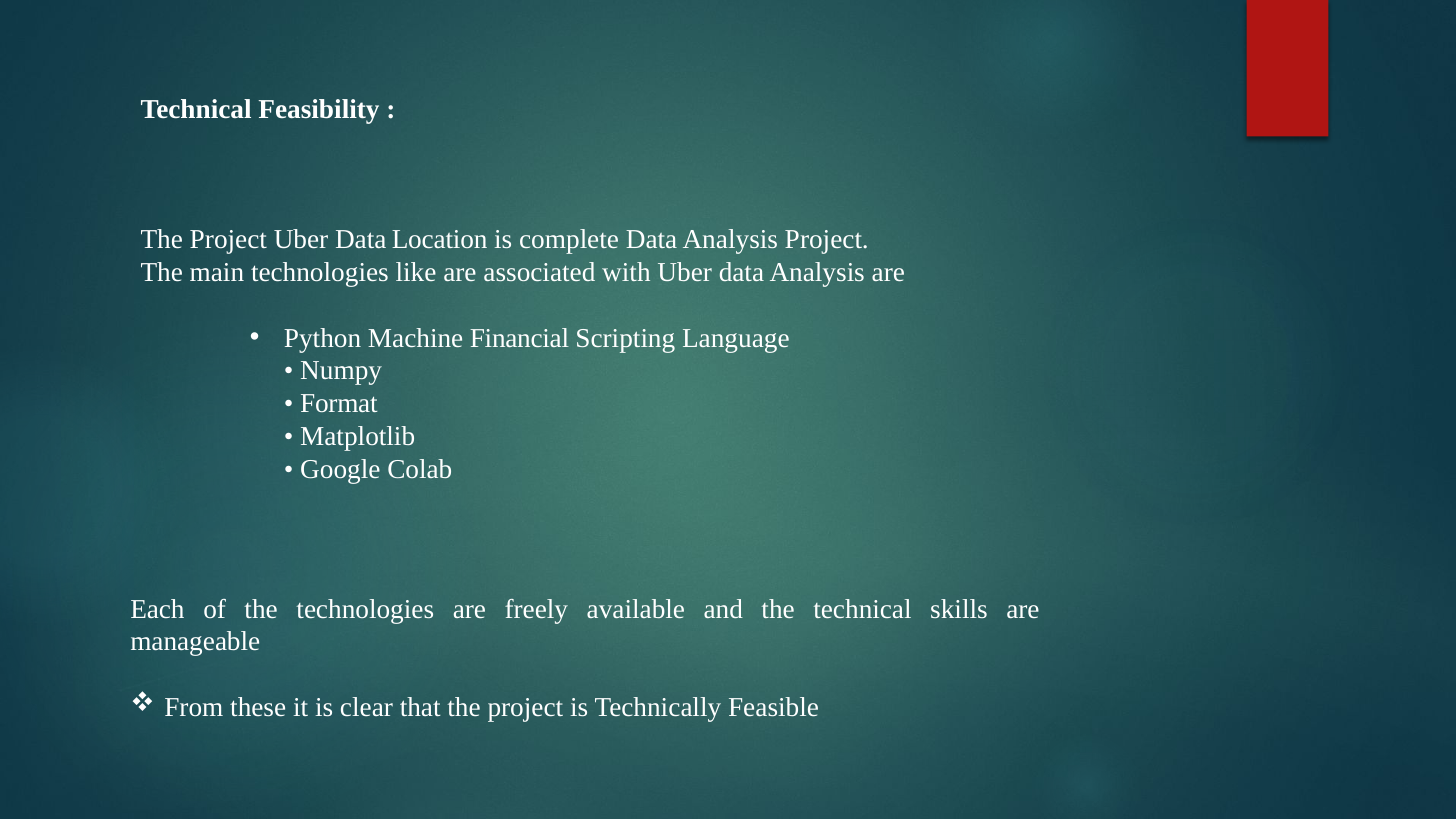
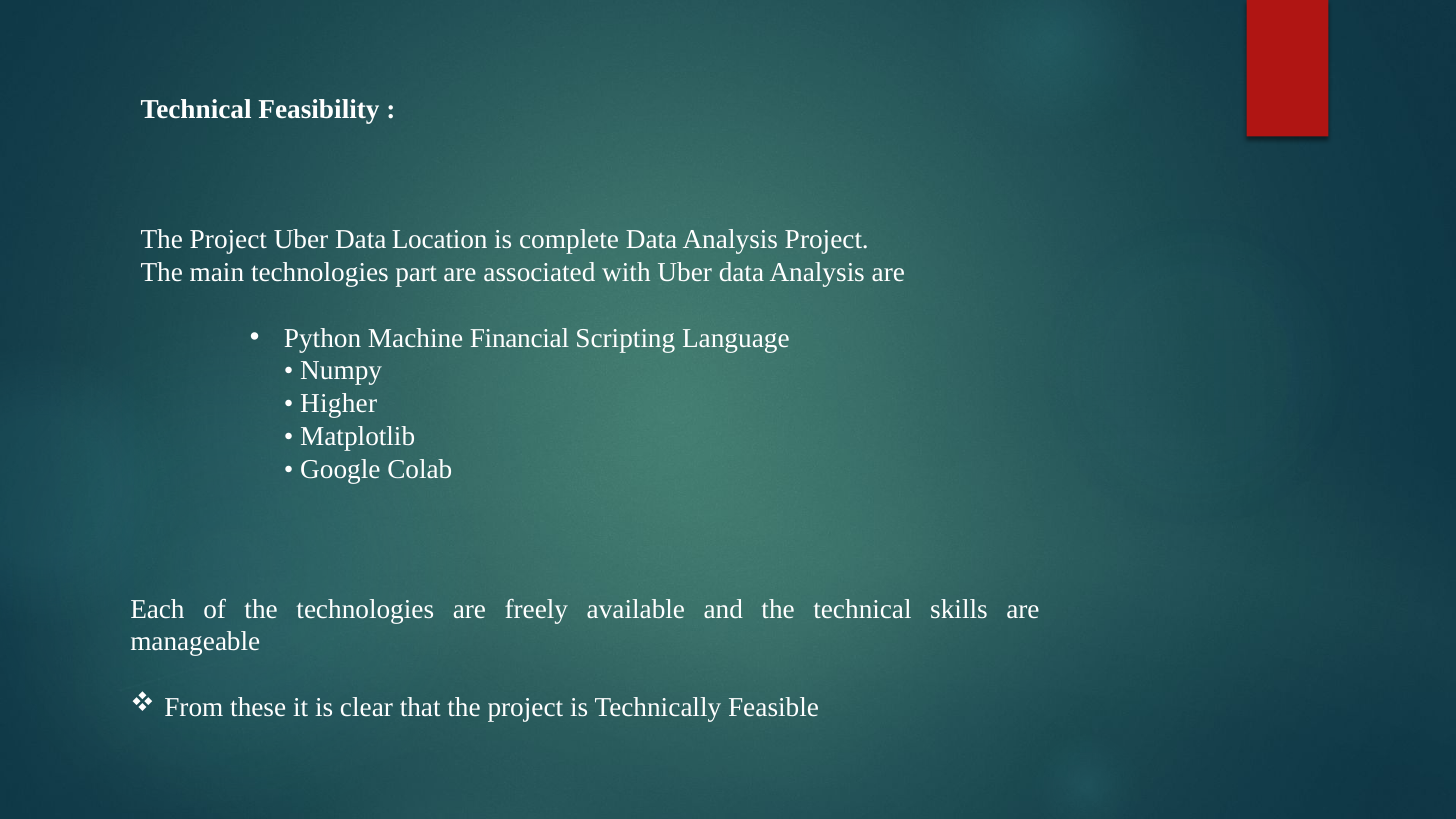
like: like -> part
Format: Format -> Higher
